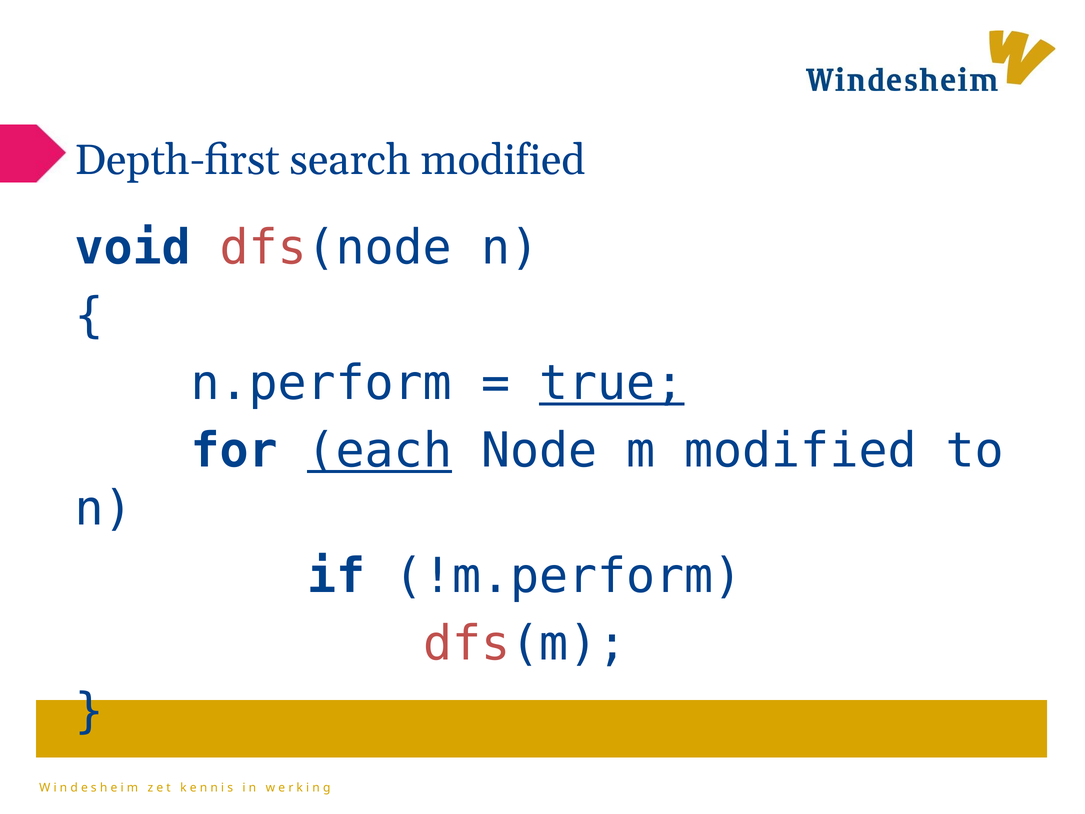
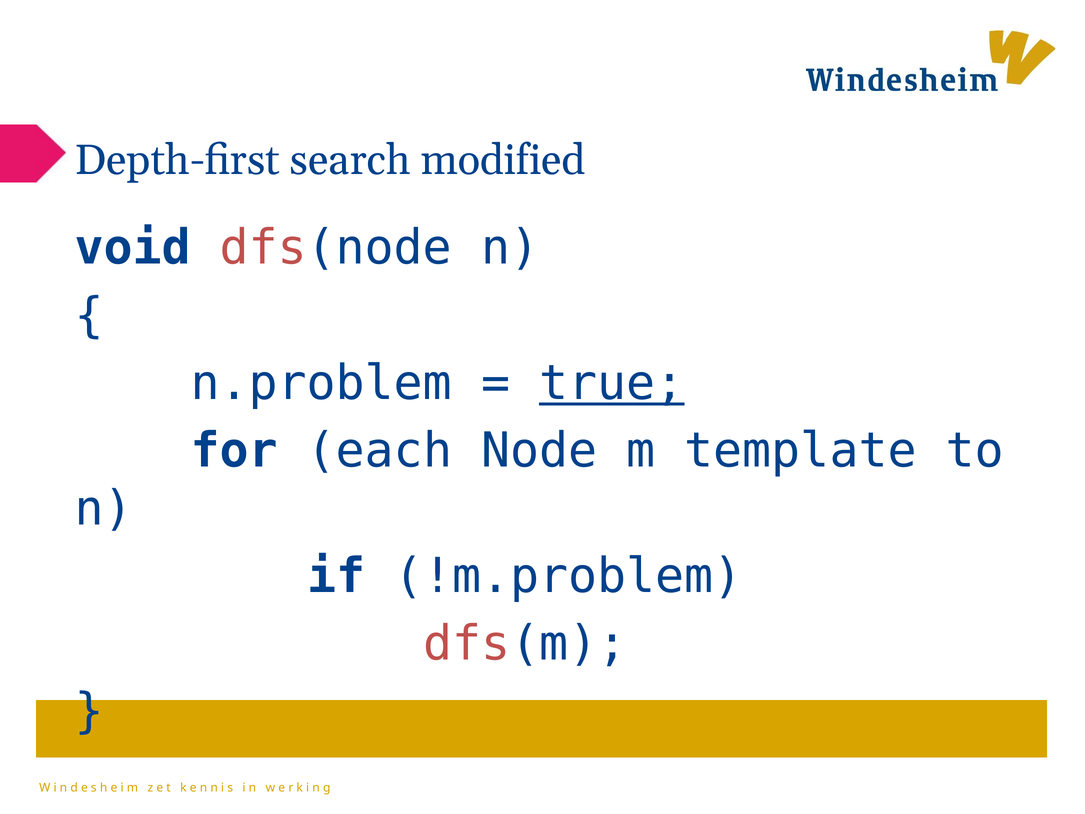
n.perform: n.perform -> n.problem
each underline: present -> none
m modified: modified -> template
!m.perform: !m.perform -> !m.problem
